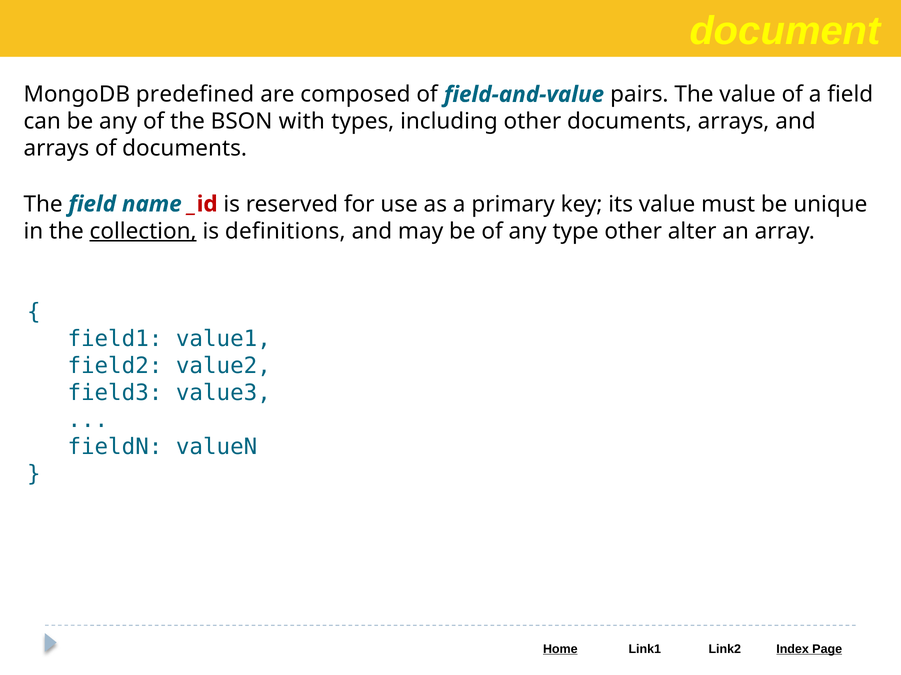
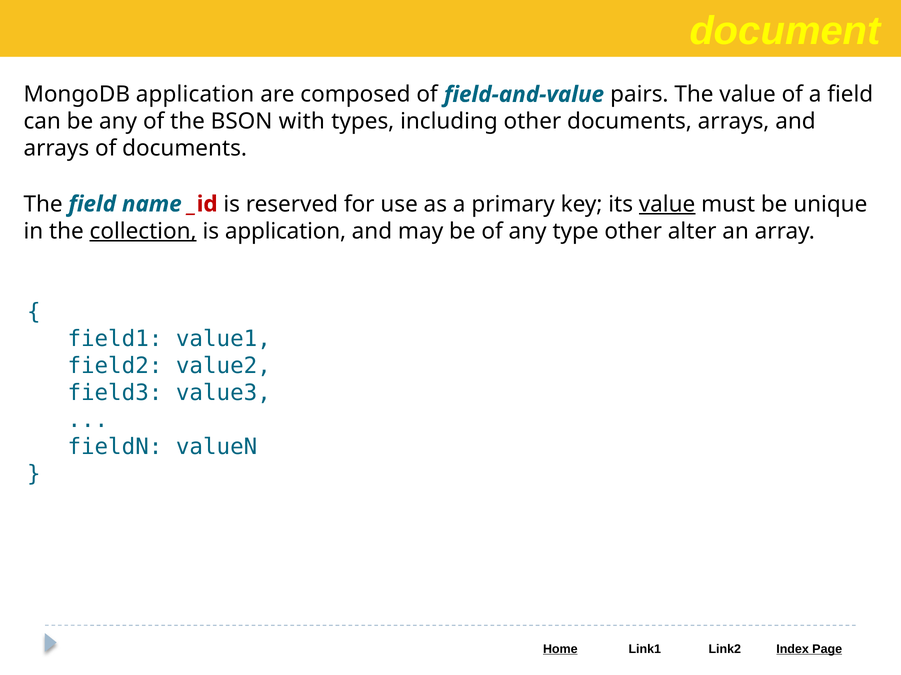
MongoDB predefined: predefined -> application
value at (667, 204) underline: none -> present
is definitions: definitions -> application
